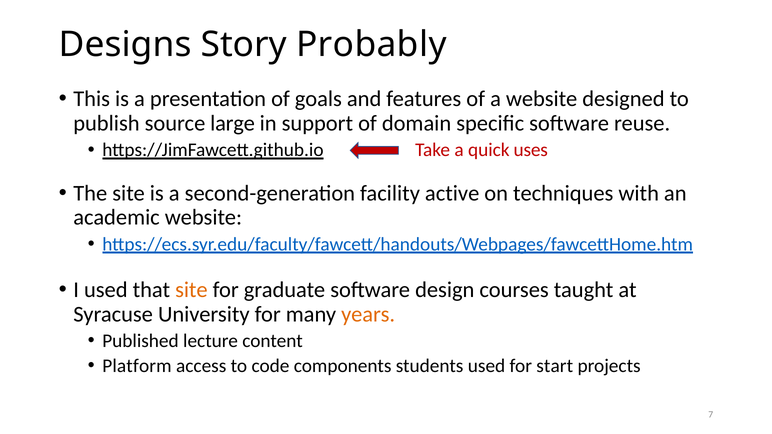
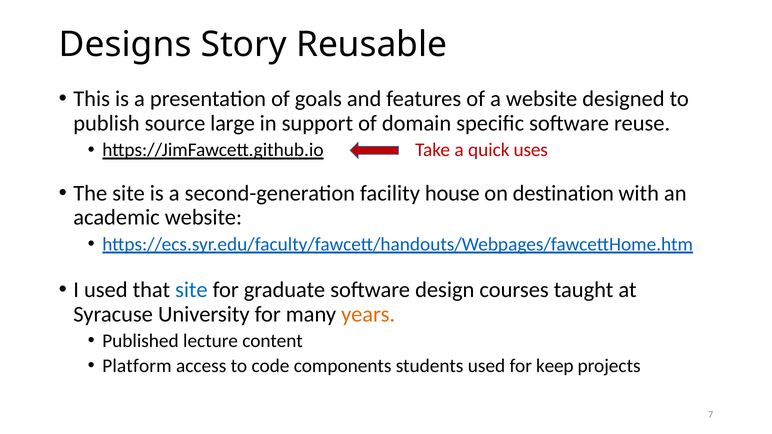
Probably: Probably -> Reusable
active: active -> house
techniques: techniques -> destination
site at (191, 290) colour: orange -> blue
start: start -> keep
